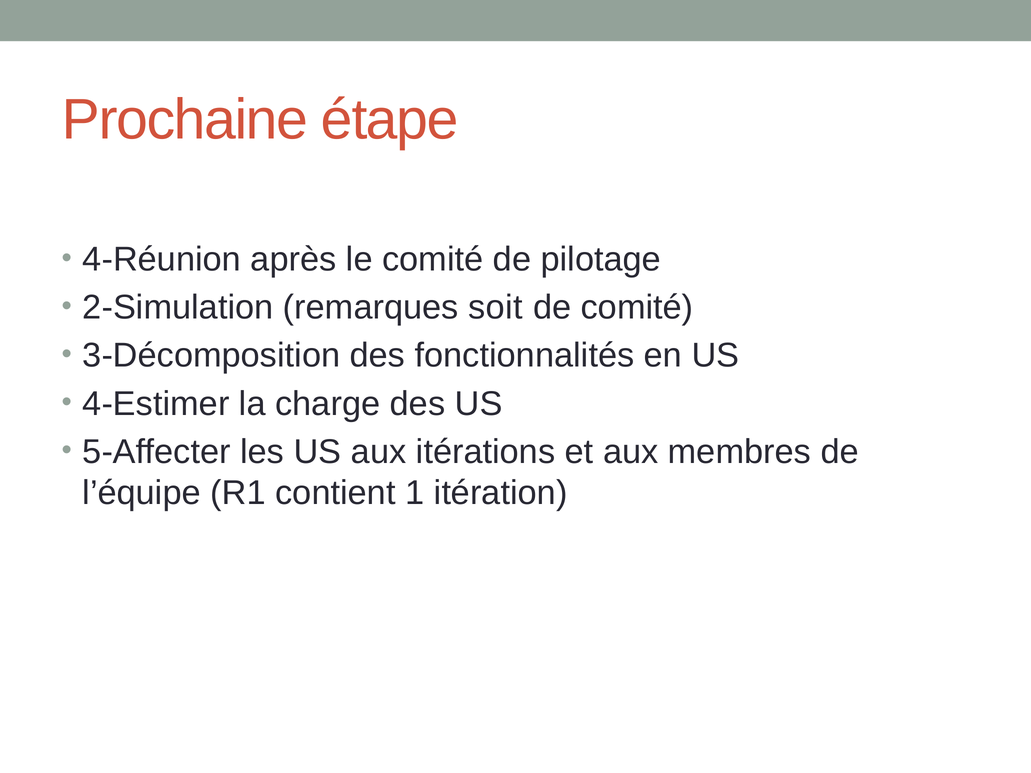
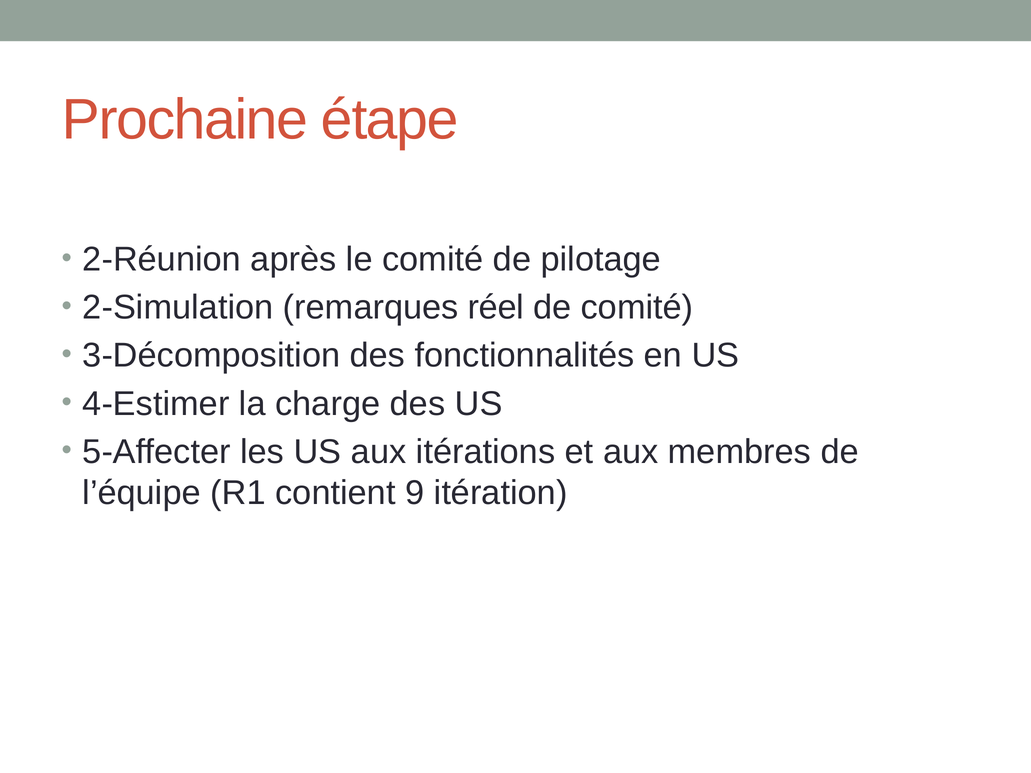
4-Réunion: 4-Réunion -> 2-Réunion
soit: soit -> réel
1: 1 -> 9
